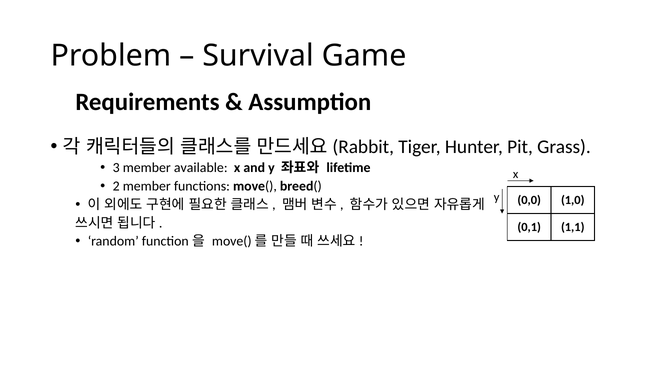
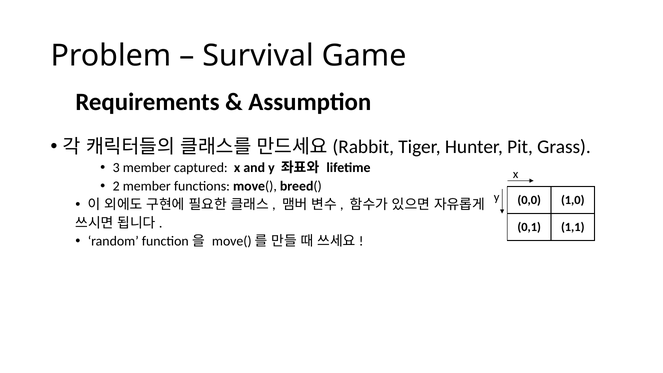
available: available -> captured
